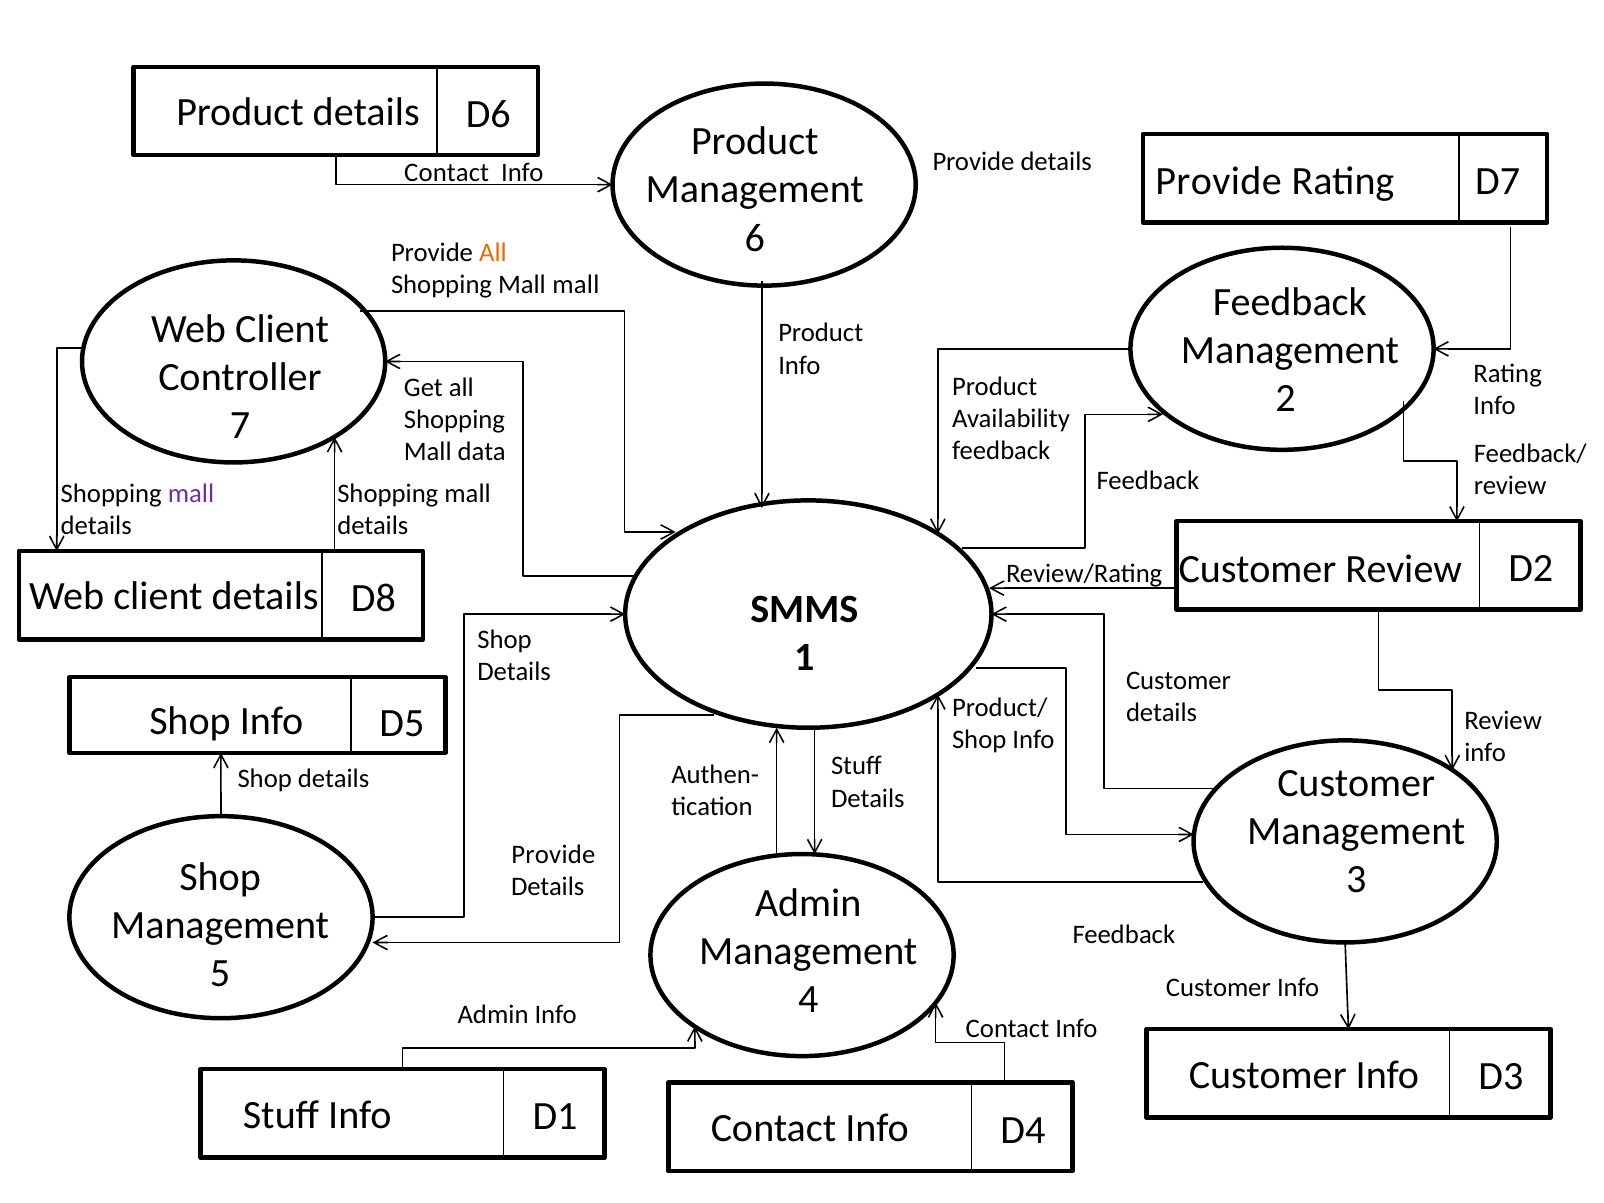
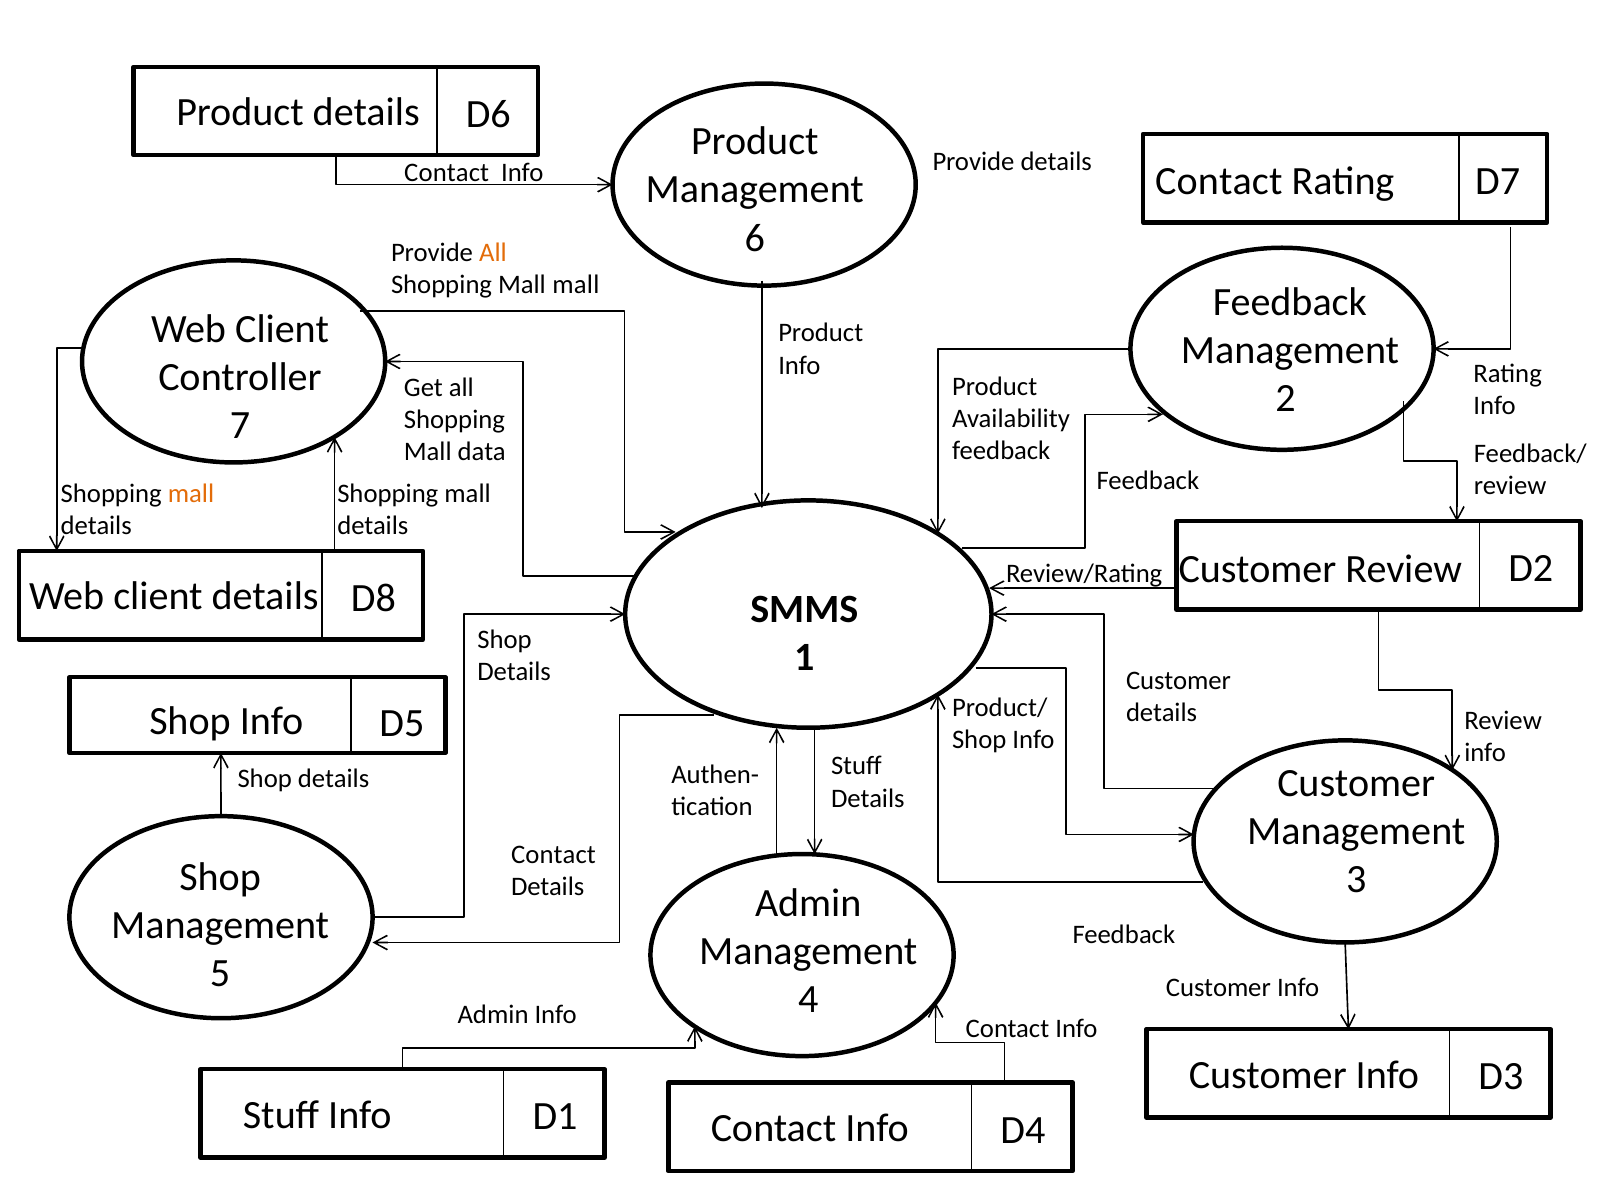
Provide at (1219, 181): Provide -> Contact
mall at (191, 494) colour: purple -> orange
Provide at (553, 854): Provide -> Contact
